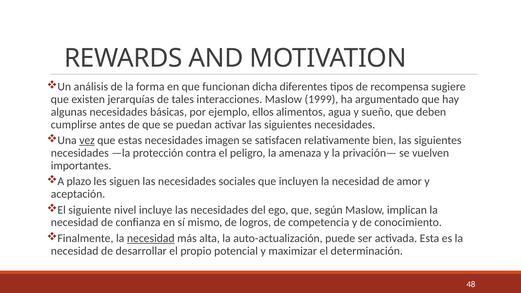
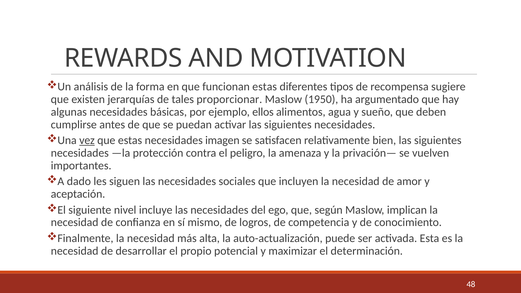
funcionan dicha: dicha -> estas
interacciones: interacciones -> proporcionar
1999: 1999 -> 1950
plazo: plazo -> dado
necesidad at (151, 238) underline: present -> none
